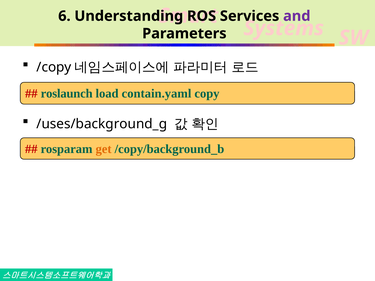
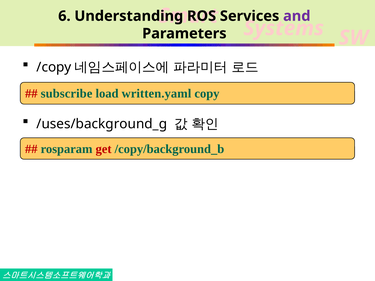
roslaunch: roslaunch -> subscribe
contain.yaml: contain.yaml -> written.yaml
get colour: orange -> red
